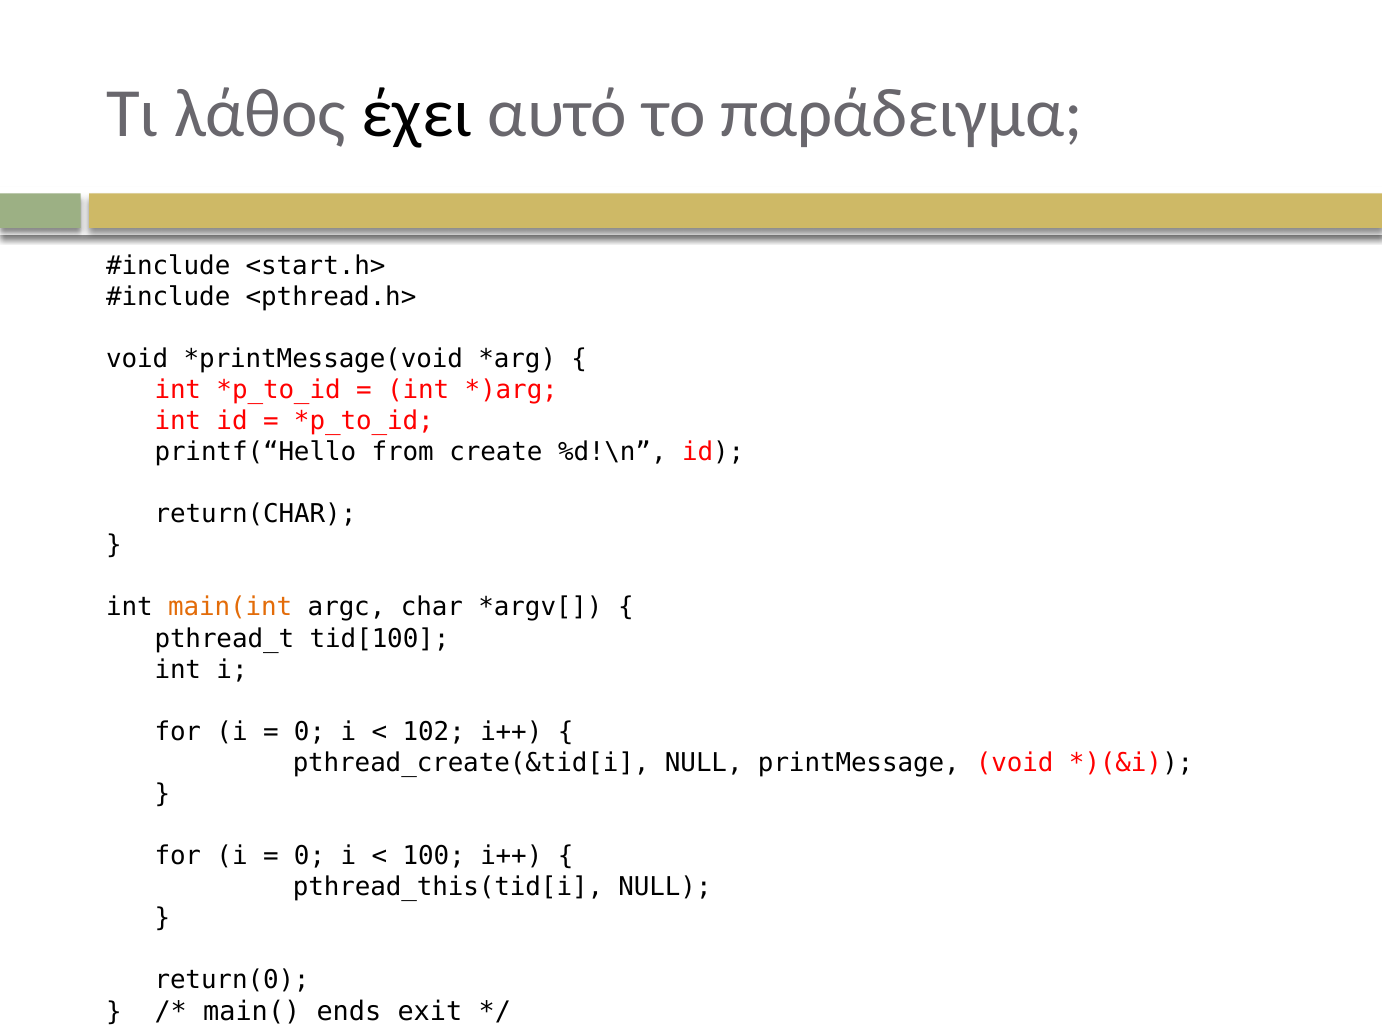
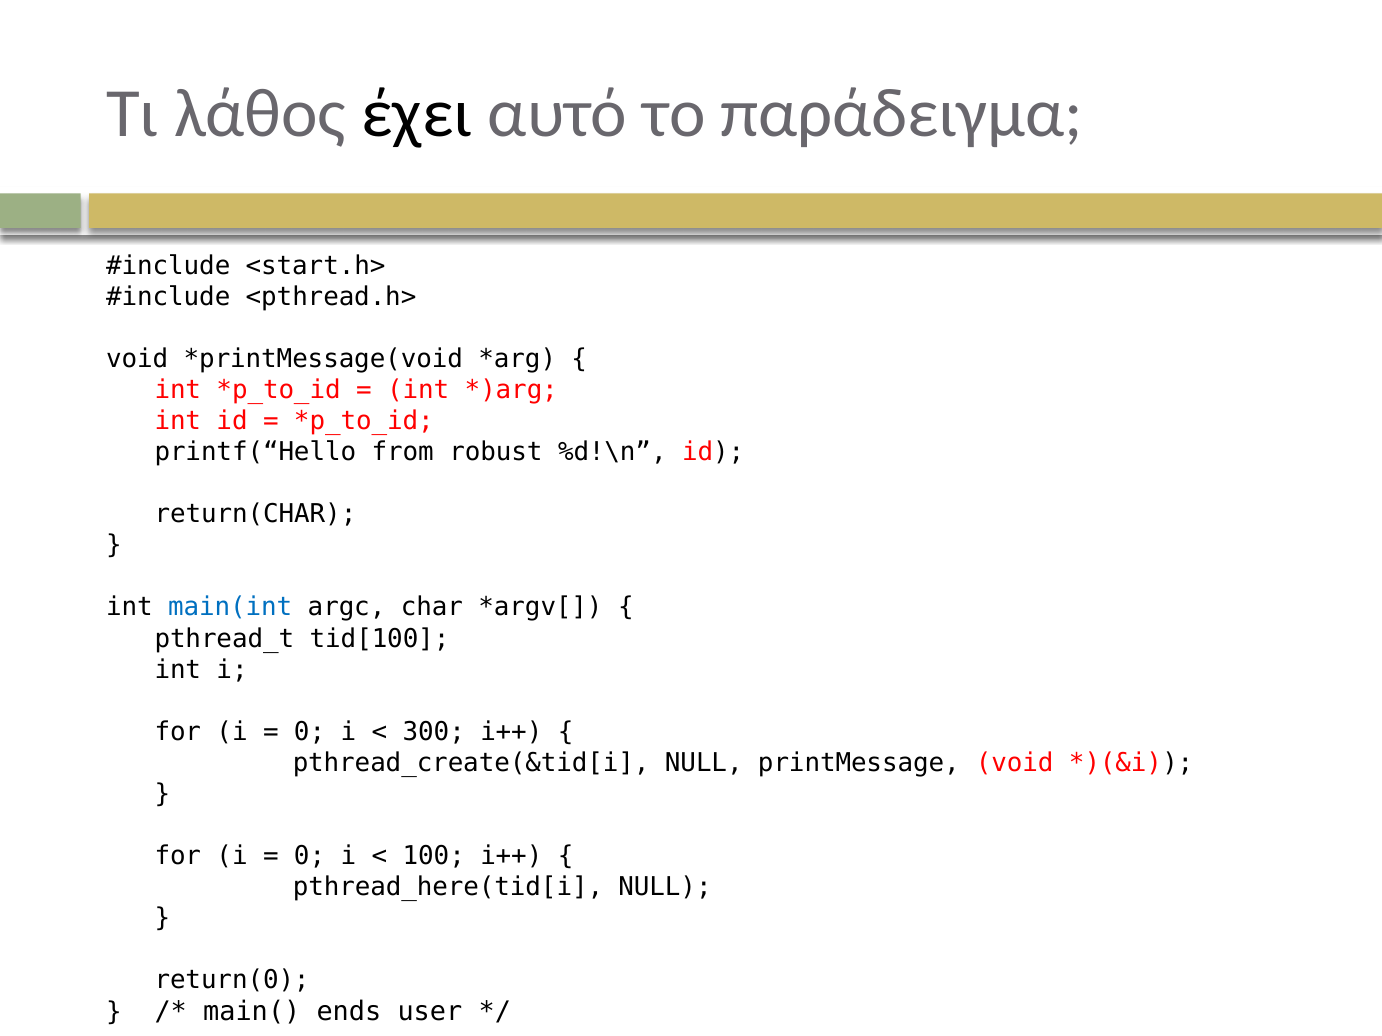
create: create -> robust
main(int colour: orange -> blue
102: 102 -> 300
pthread_this(tid[i: pthread_this(tid[i -> pthread_here(tid[i
exit: exit -> user
